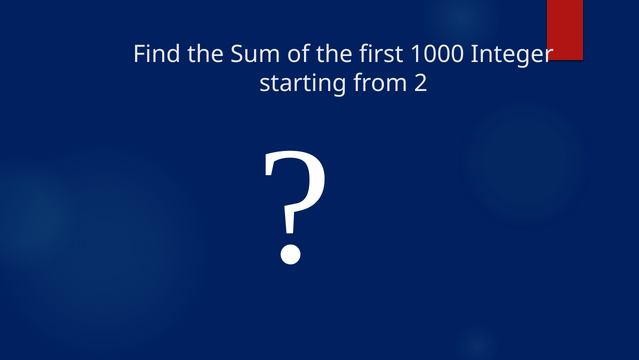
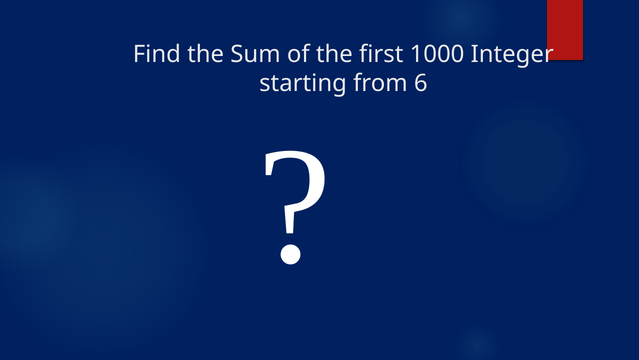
2: 2 -> 6
